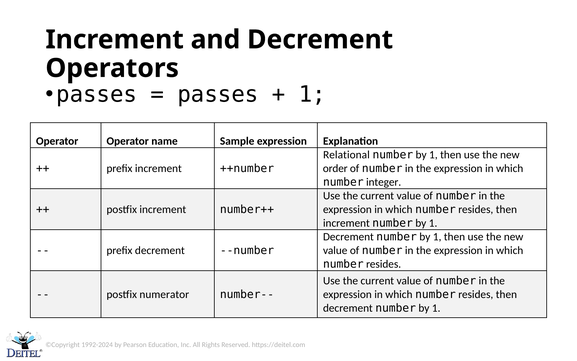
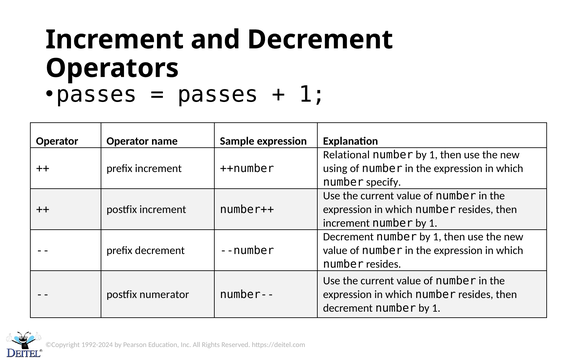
order: order -> using
integer: integer -> specify
